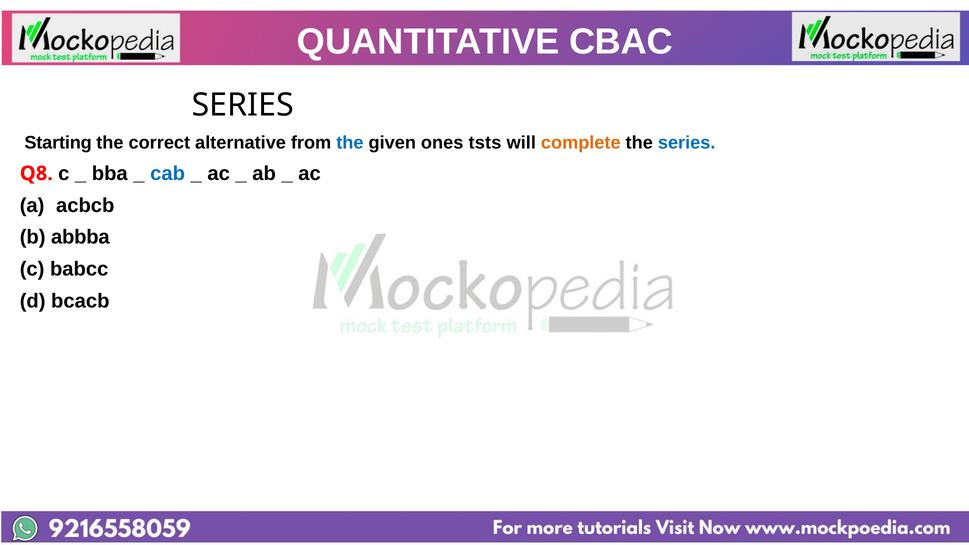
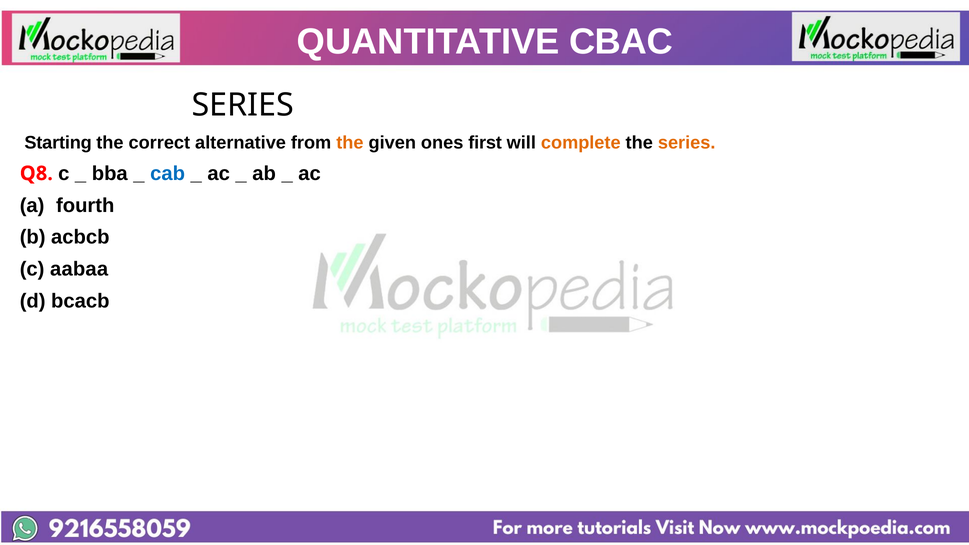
the at (350, 143) colour: blue -> orange
tsts: tsts -> first
series at (687, 143) colour: blue -> orange
acbcb: acbcb -> fourth
abbba: abbba -> acbcb
babcc: babcc -> aabaa
